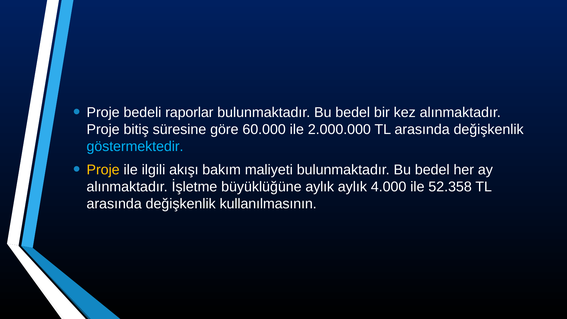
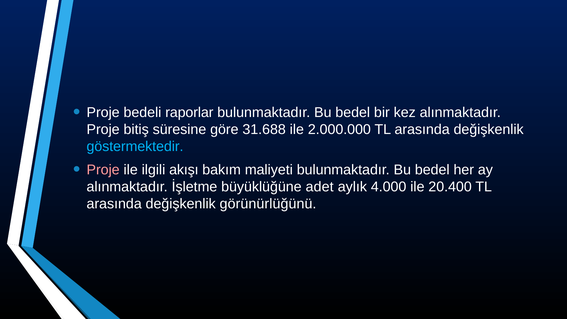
60.000: 60.000 -> 31.688
Proje at (103, 170) colour: yellow -> pink
büyüklüğüne aylık: aylık -> adet
52.358: 52.358 -> 20.400
kullanılmasının: kullanılmasının -> görünürlüğünü
